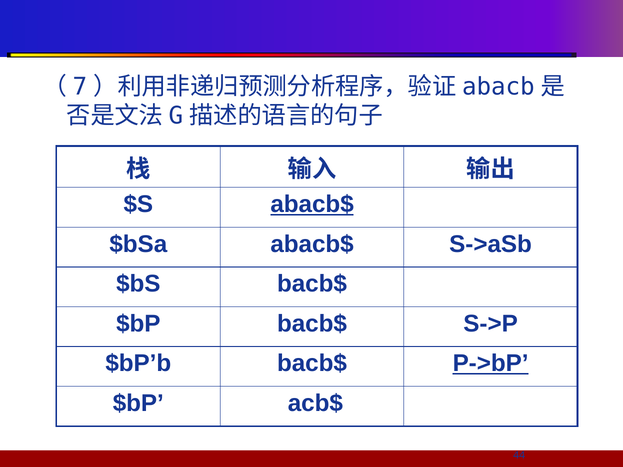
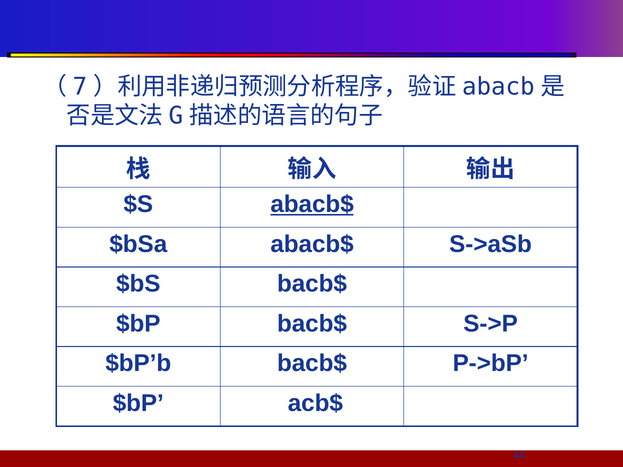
P->bP underline: present -> none
